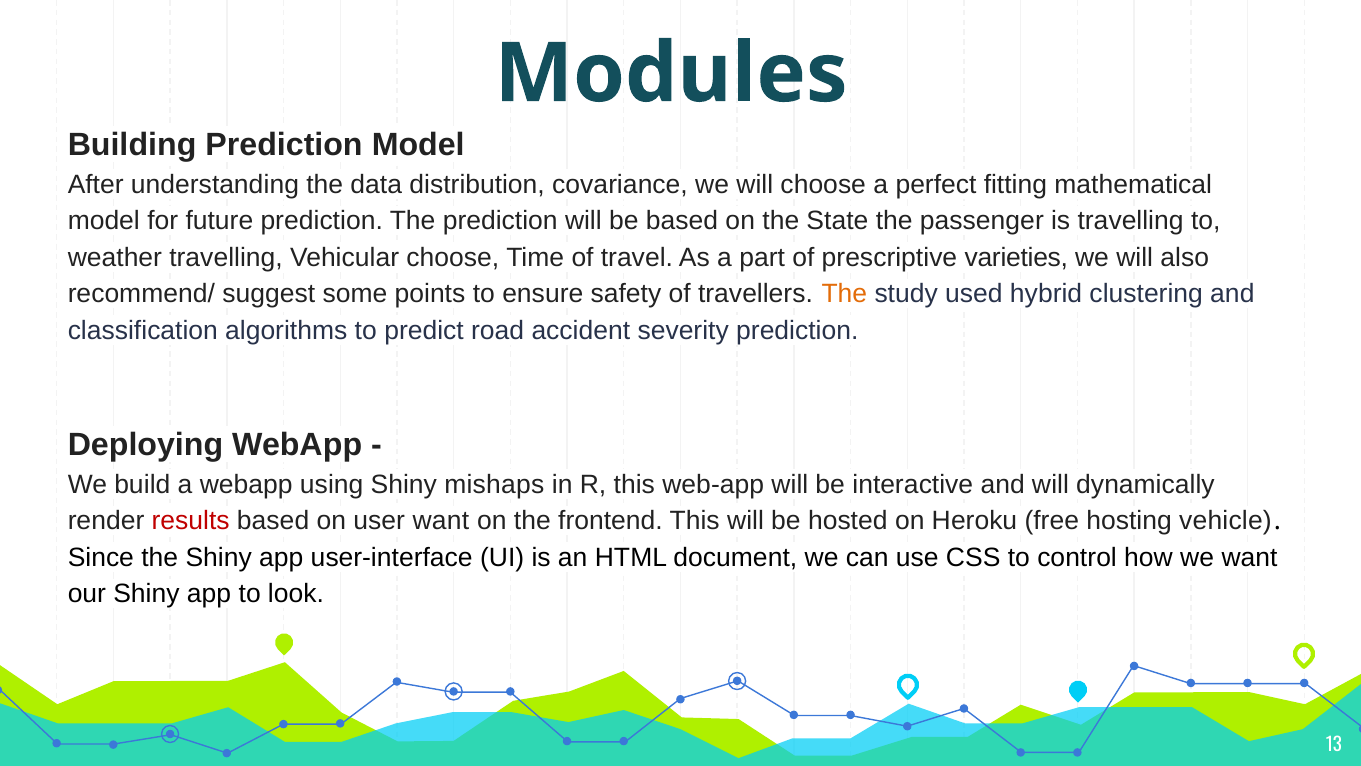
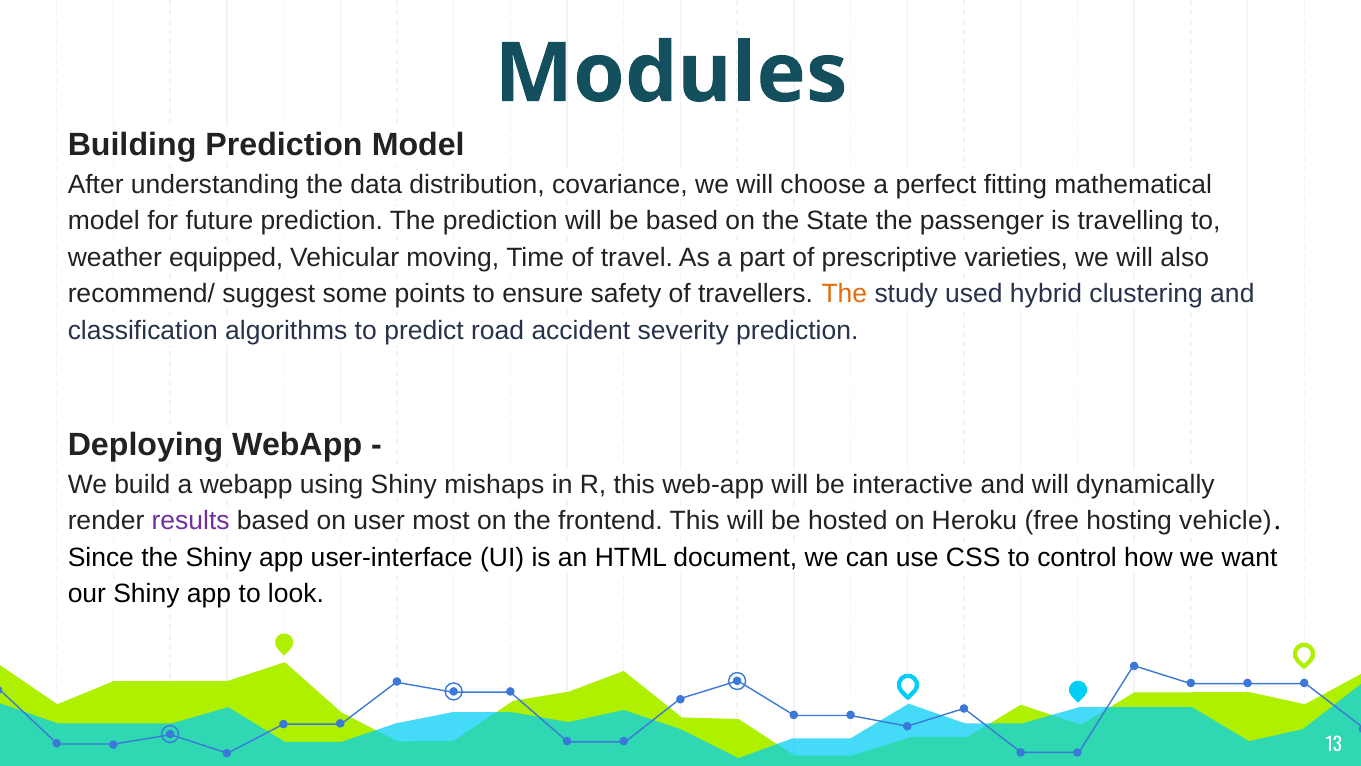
weather travelling: travelling -> equipped
Vehicular choose: choose -> moving
results colour: red -> purple
user want: want -> most
